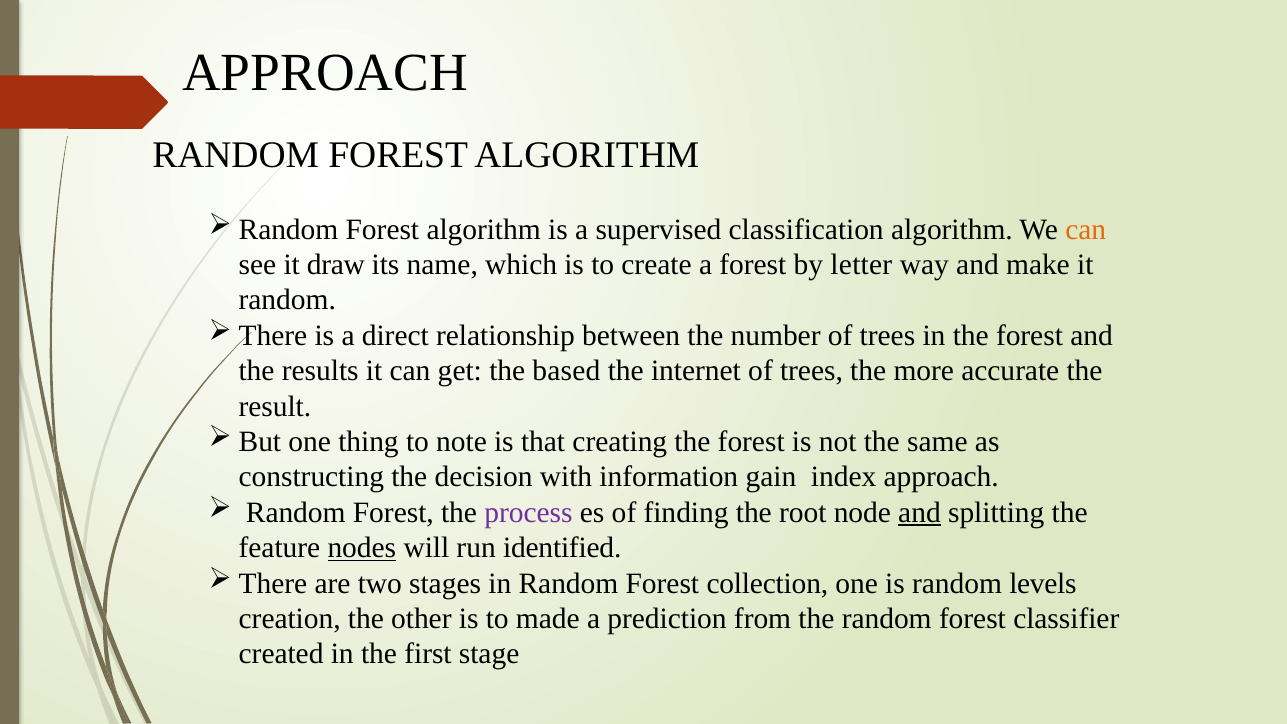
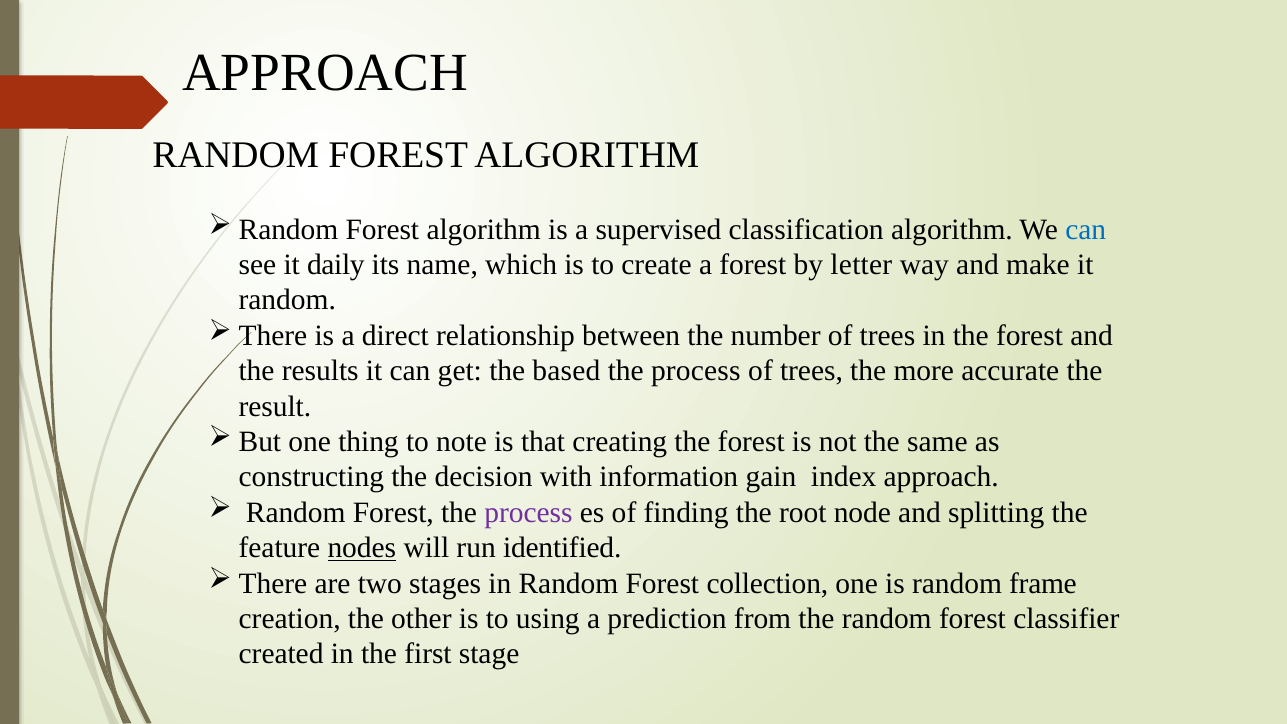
can at (1086, 229) colour: orange -> blue
draw: draw -> daily
internet at (696, 371): internet -> process
and at (919, 512) underline: present -> none
levels: levels -> frame
made: made -> using
